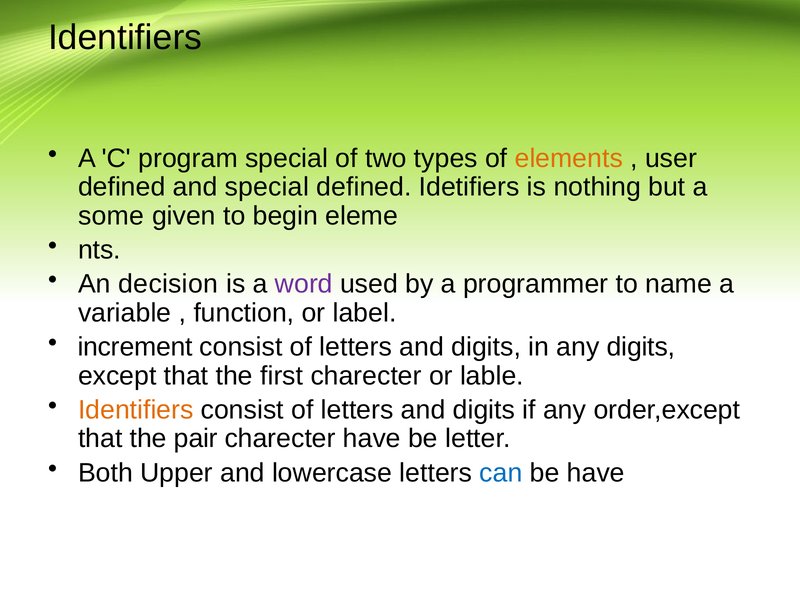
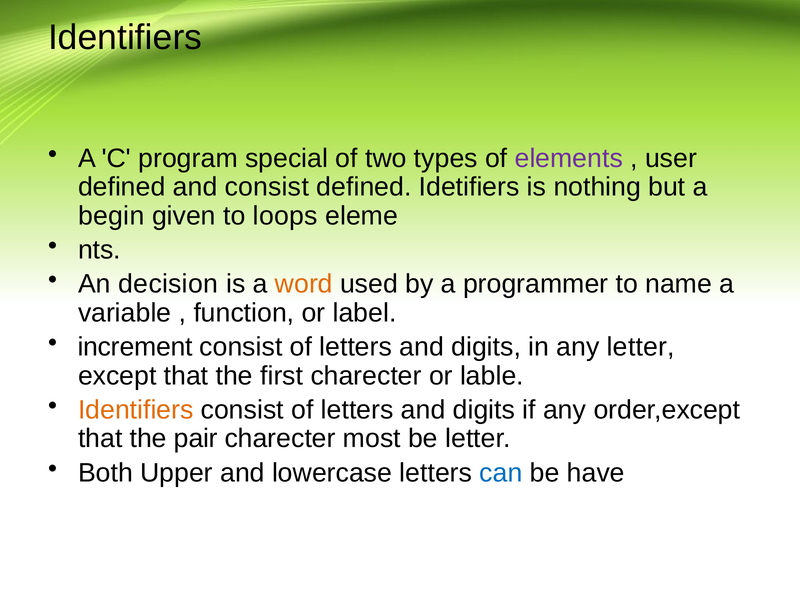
elements colour: orange -> purple
and special: special -> consist
some: some -> begin
begin: begin -> loops
word colour: purple -> orange
any digits: digits -> letter
charecter have: have -> most
